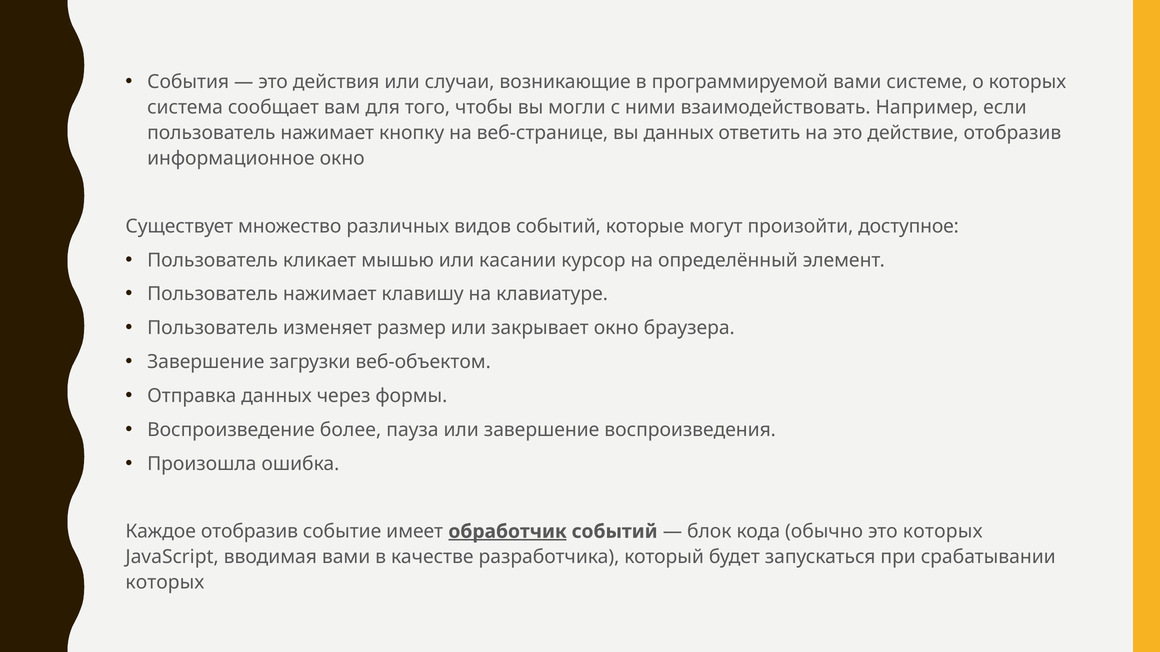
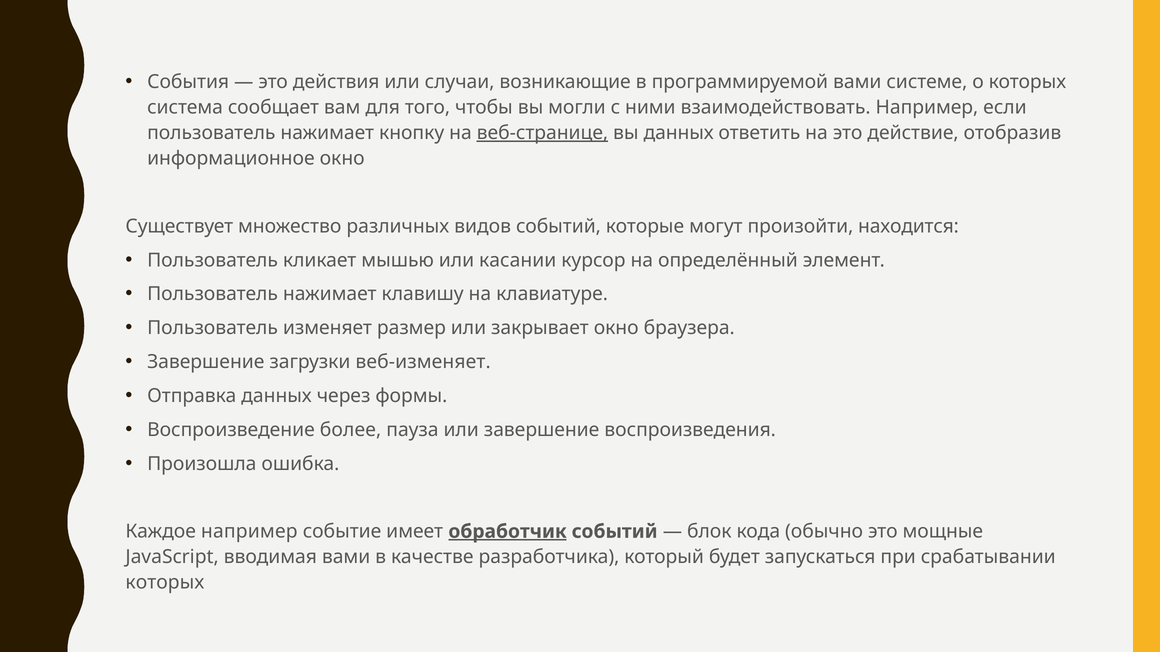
веб-странице underline: none -> present
доступное: доступное -> находится
веб-объектом: веб-объектом -> веб-изменяет
Каждое отобразив: отобразив -> например
это которых: которых -> мощные
